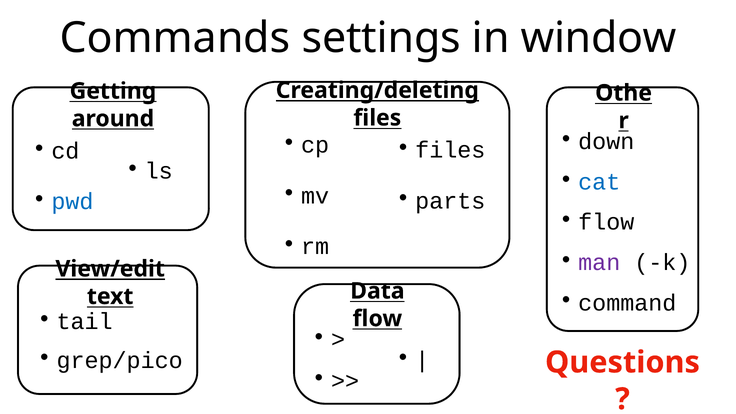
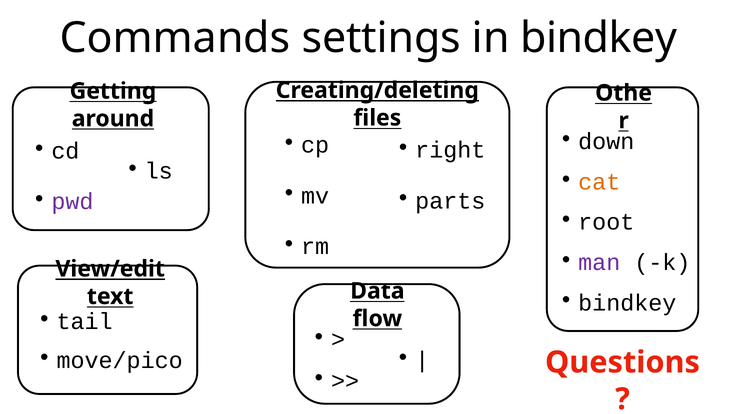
in window: window -> bindkey
files at (450, 150): files -> right
cat colour: blue -> orange
pwd colour: blue -> purple
flow at (606, 222): flow -> root
command at (627, 303): command -> bindkey
grep/pico: grep/pico -> move/pico
